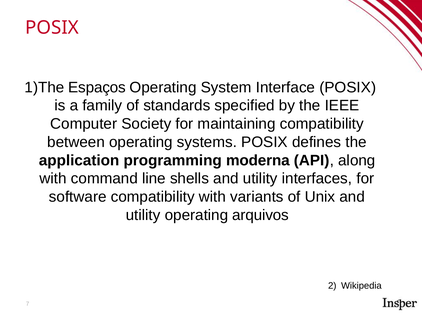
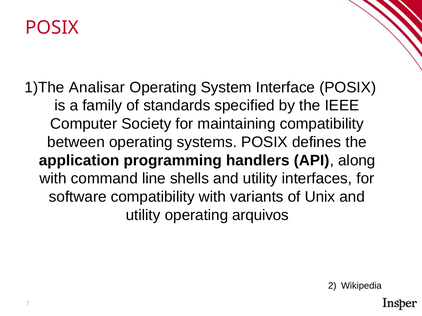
Espaços: Espaços -> Analisar
moderna: moderna -> handlers
